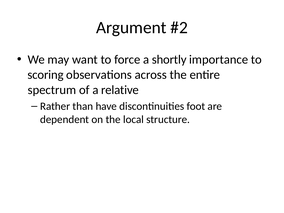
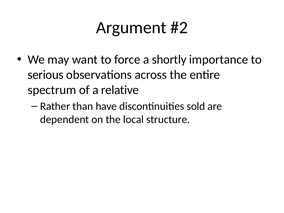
scoring: scoring -> serious
foot: foot -> sold
